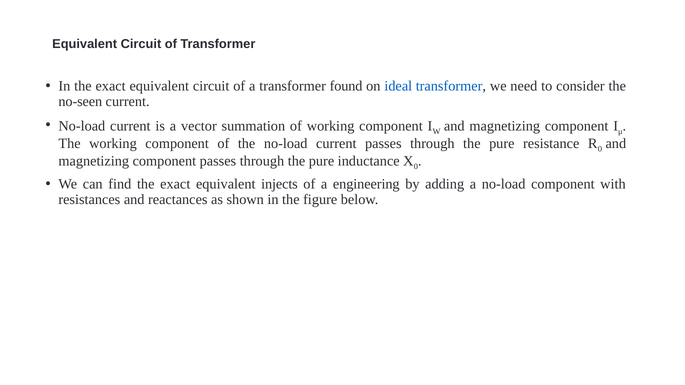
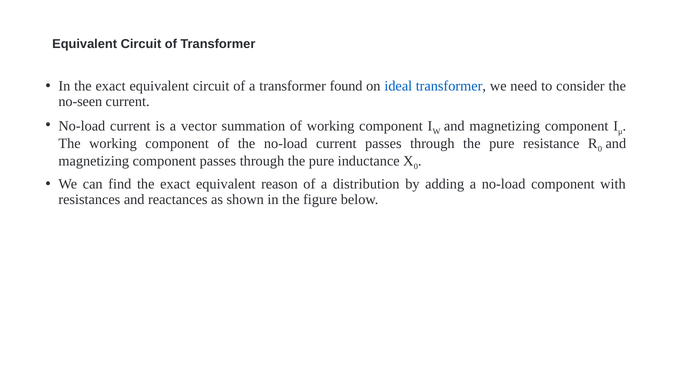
injects: injects -> reason
engineering: engineering -> distribution
